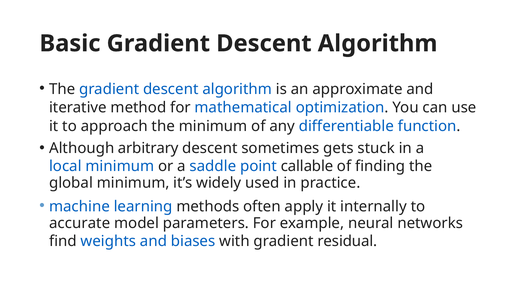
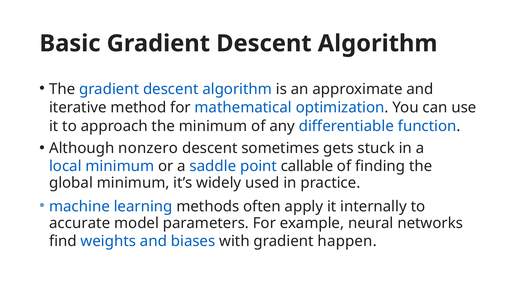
arbitrary: arbitrary -> nonzero
residual: residual -> happen
